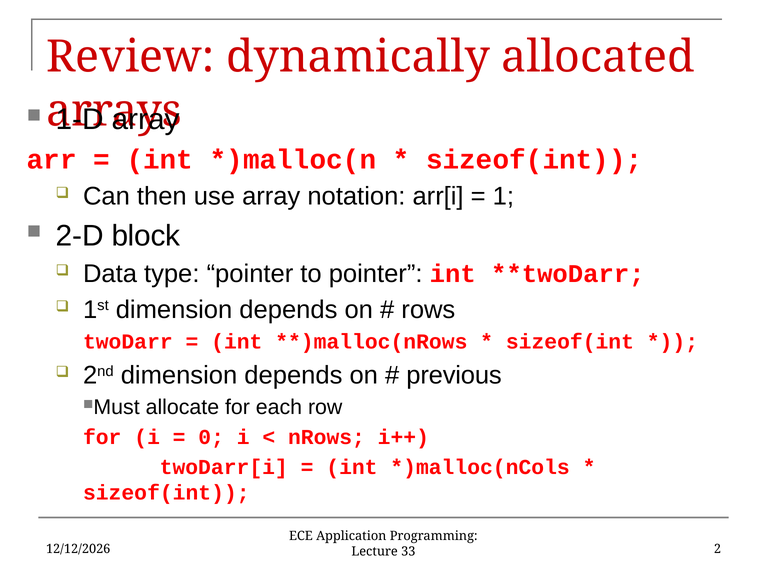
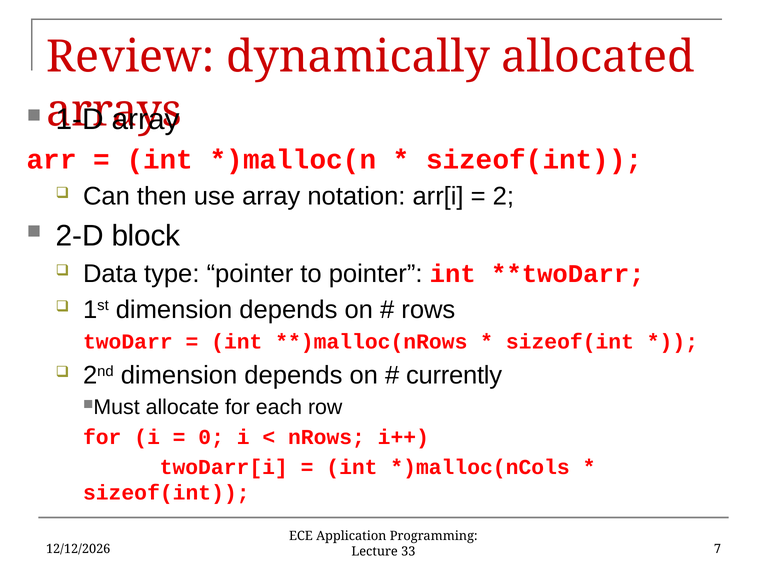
1: 1 -> 2
previous: previous -> currently
2: 2 -> 7
